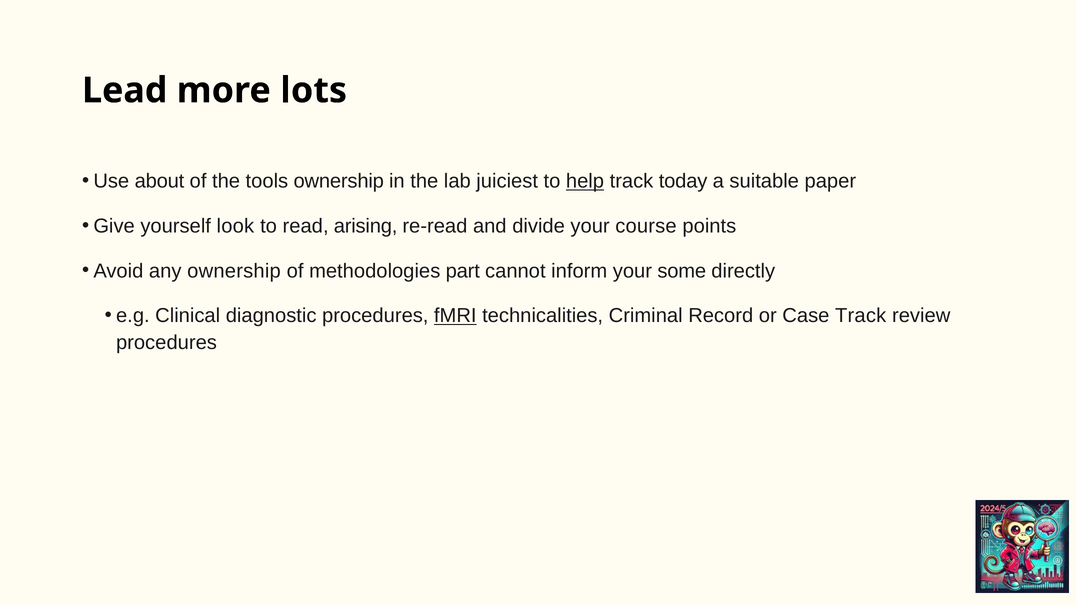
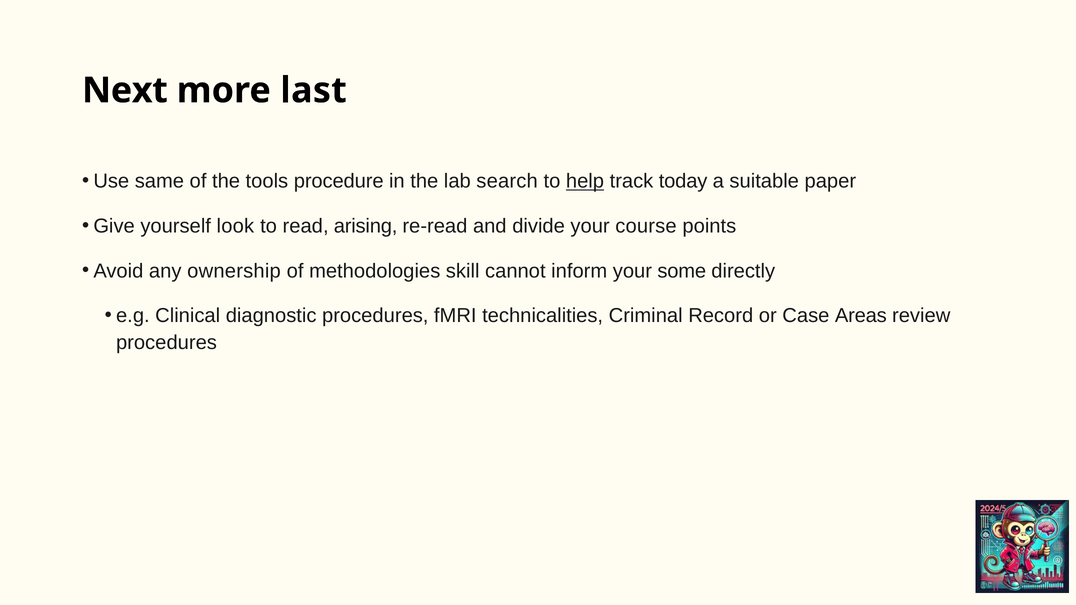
Lead: Lead -> Next
lots: lots -> last
about: about -> same
tools ownership: ownership -> procedure
juiciest: juiciest -> search
part: part -> skill
fMRI underline: present -> none
Case Track: Track -> Areas
